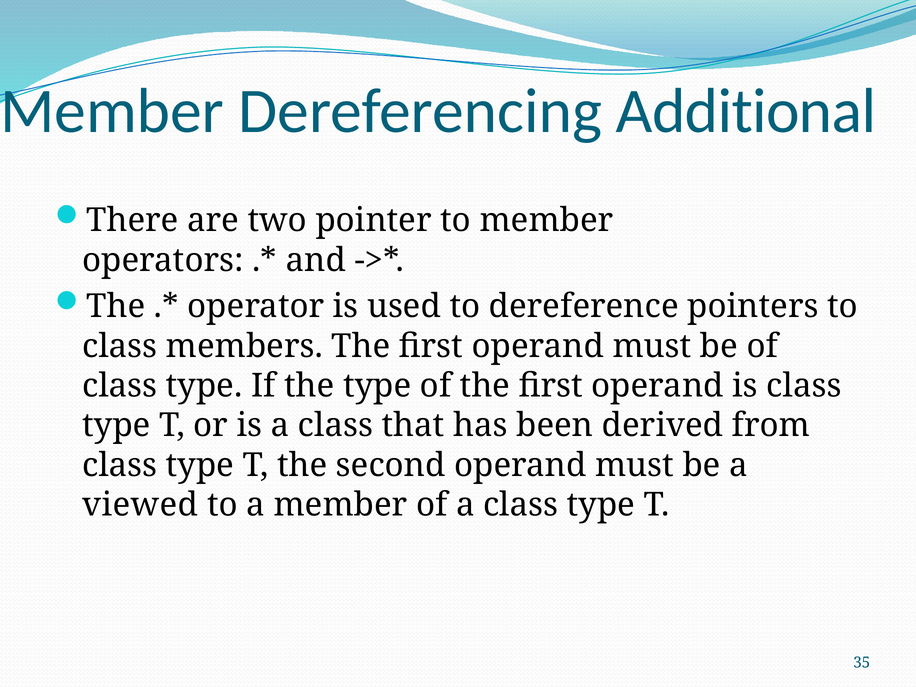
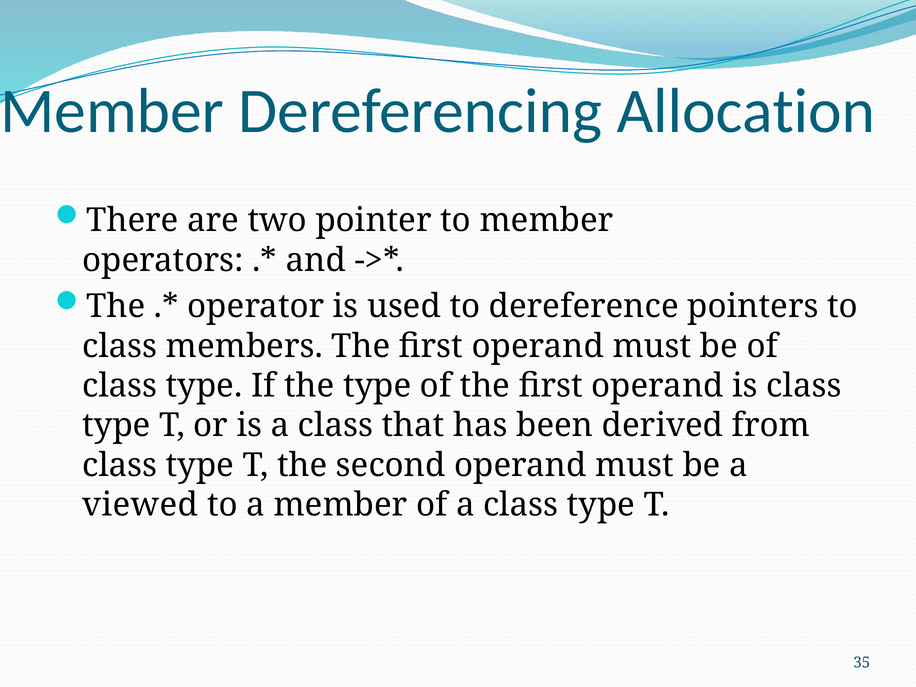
Additional: Additional -> Allocation
